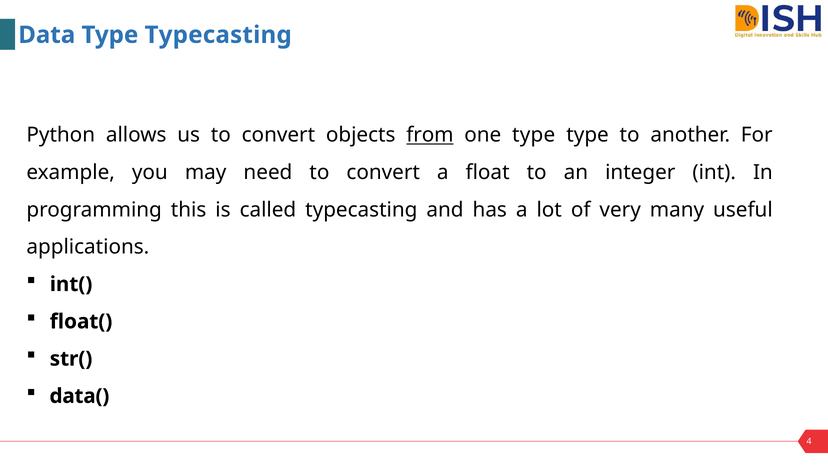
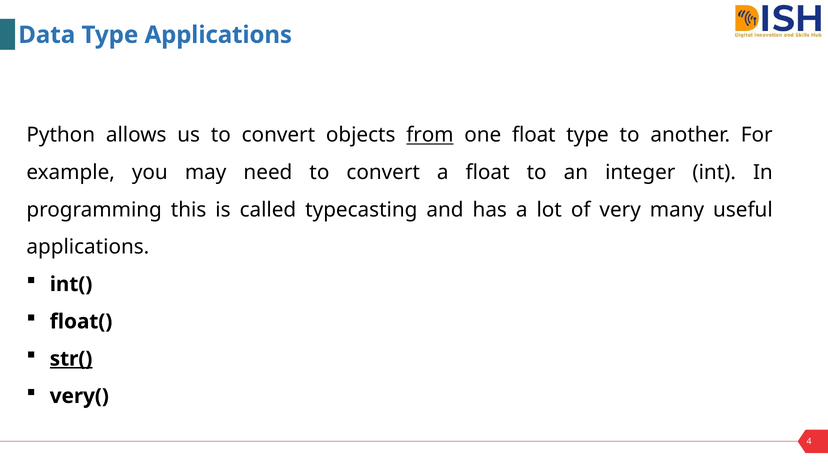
Type Typecasting: Typecasting -> Applications
one type: type -> float
str( underline: none -> present
data(: data( -> very(
